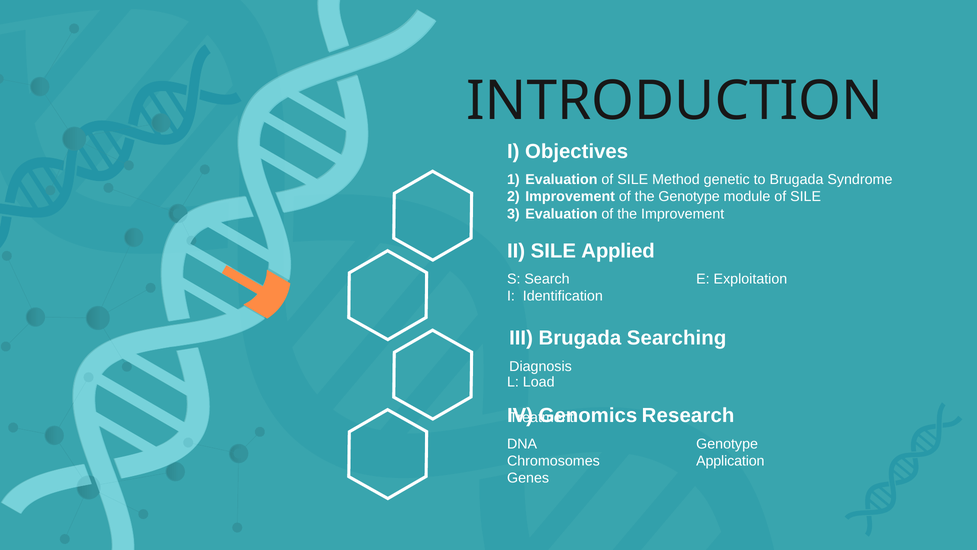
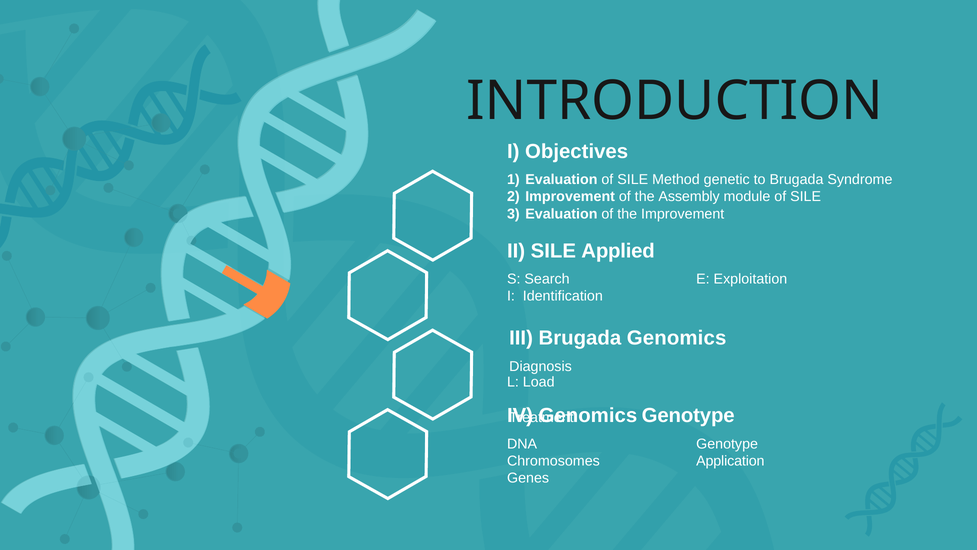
the Genotype: Genotype -> Assembly
Brugada Searching: Searching -> Genomics
Research at (688, 415): Research -> Genotype
